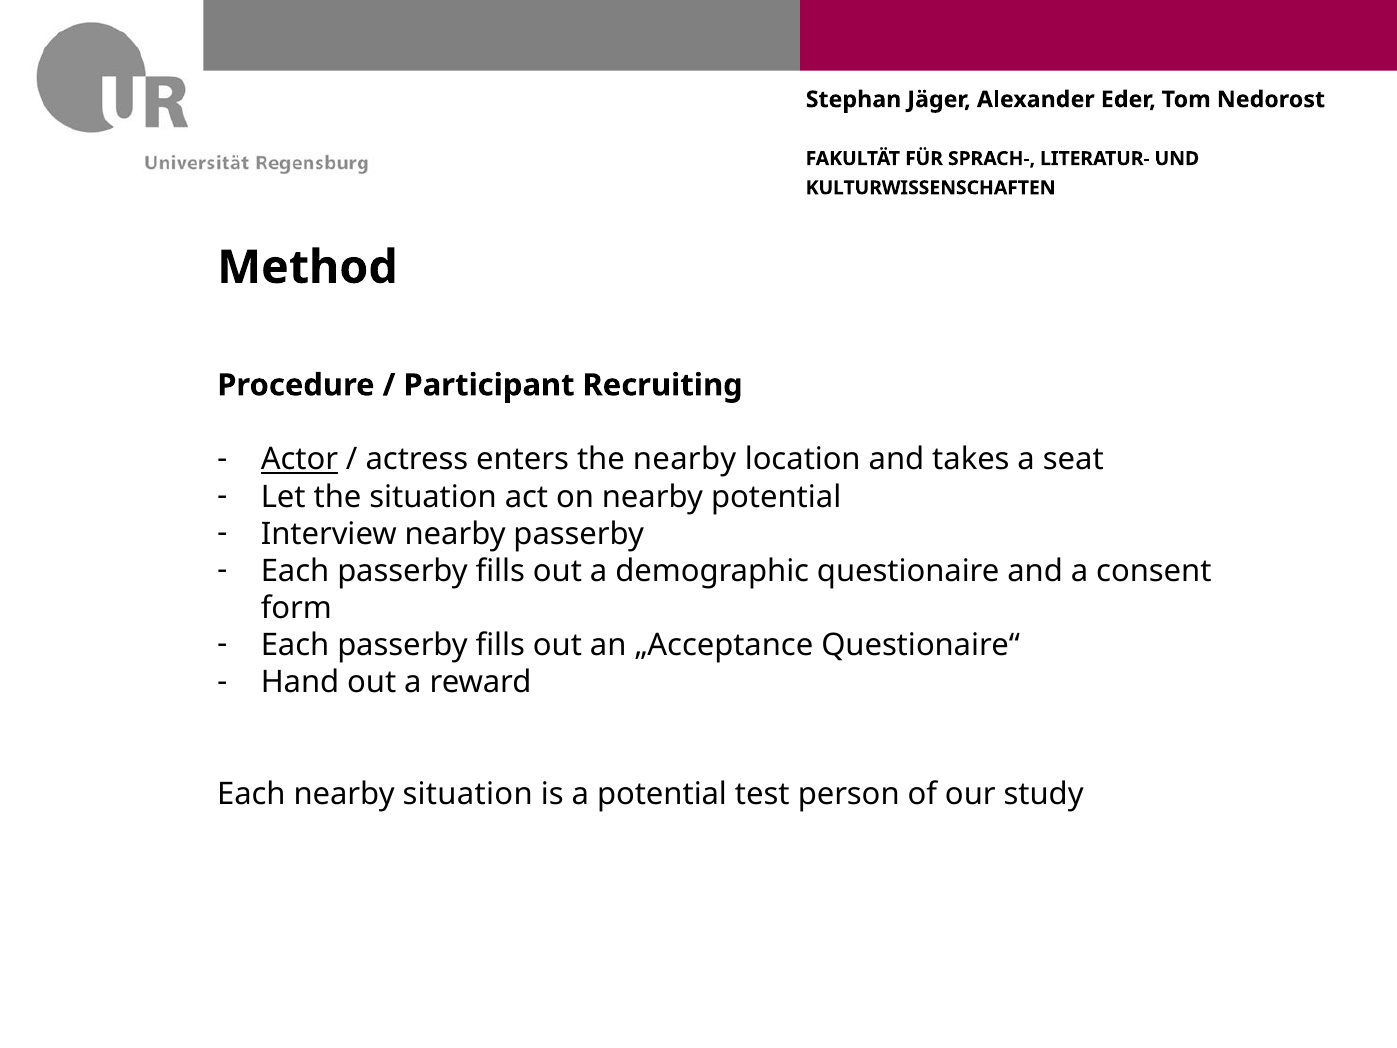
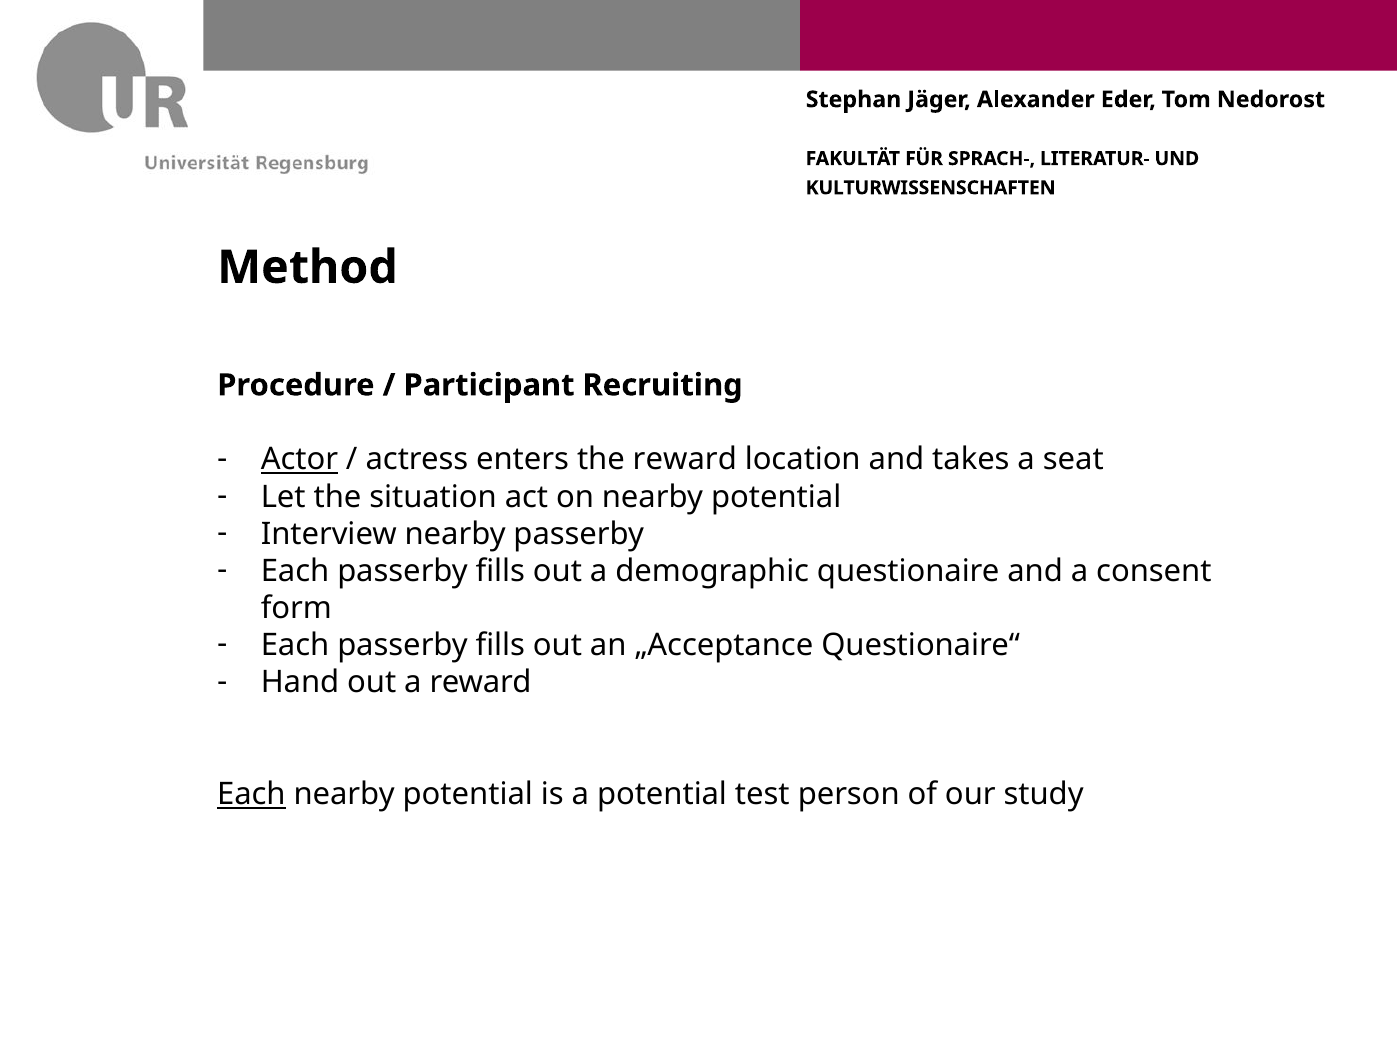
the nearby: nearby -> reward
Each at (251, 794) underline: none -> present
situation at (468, 794): situation -> potential
